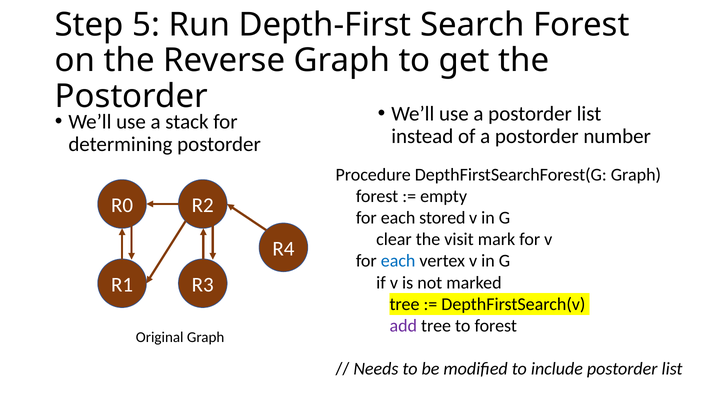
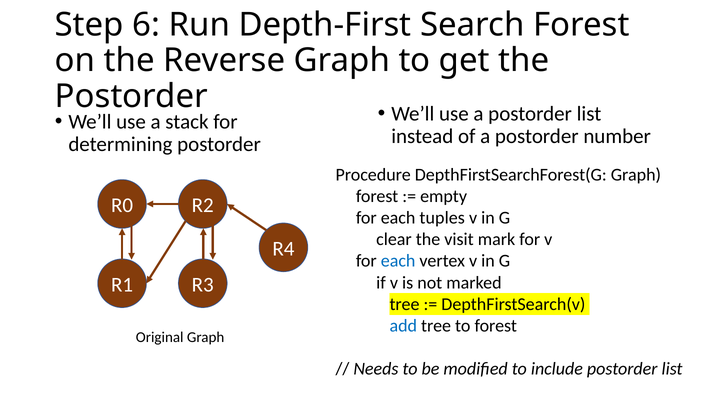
5: 5 -> 6
stored: stored -> tuples
add colour: purple -> blue
